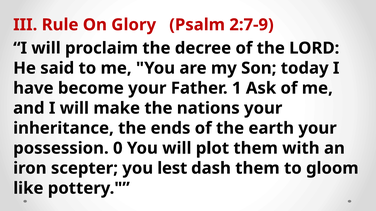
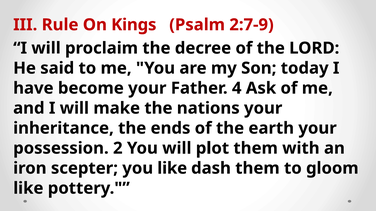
Glory: Glory -> Kings
1: 1 -> 4
0: 0 -> 2
you lest: lest -> like
